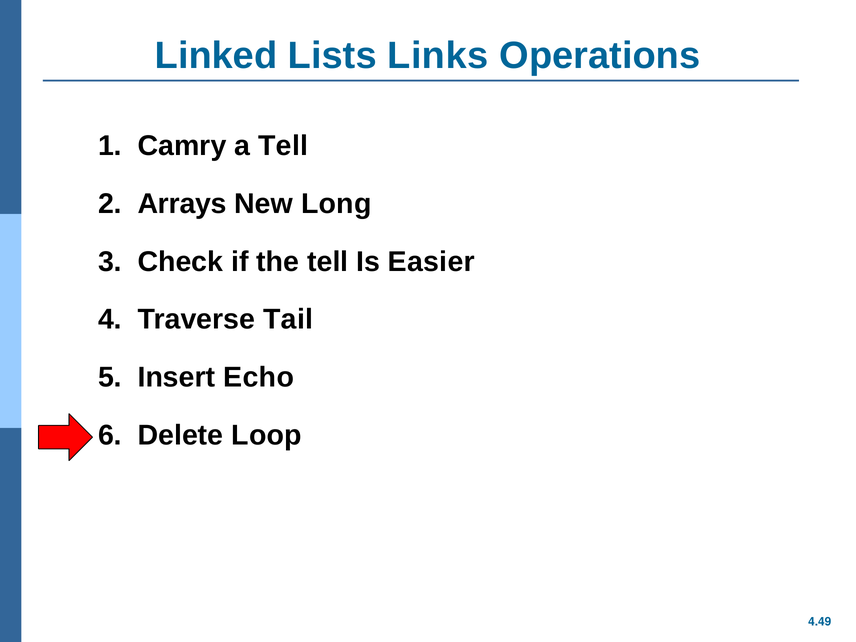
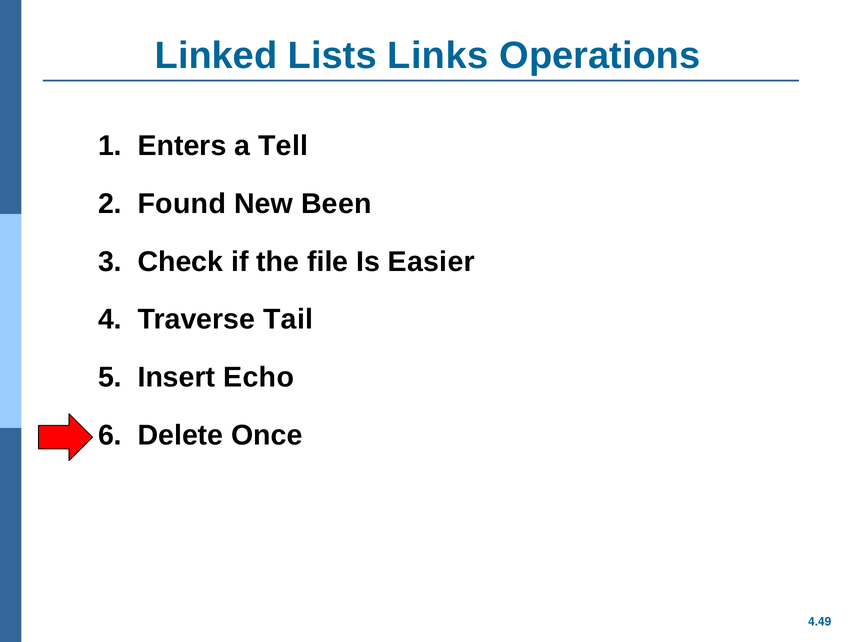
Camry: Camry -> Enters
Arrays: Arrays -> Found
Long: Long -> Been
the tell: tell -> file
Loop: Loop -> Once
